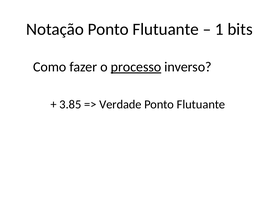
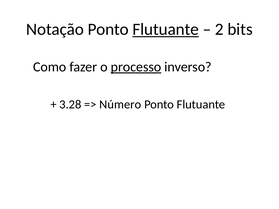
Flutuante at (166, 29) underline: none -> present
1: 1 -> 2
3.85: 3.85 -> 3.28
Verdade: Verdade -> Número
